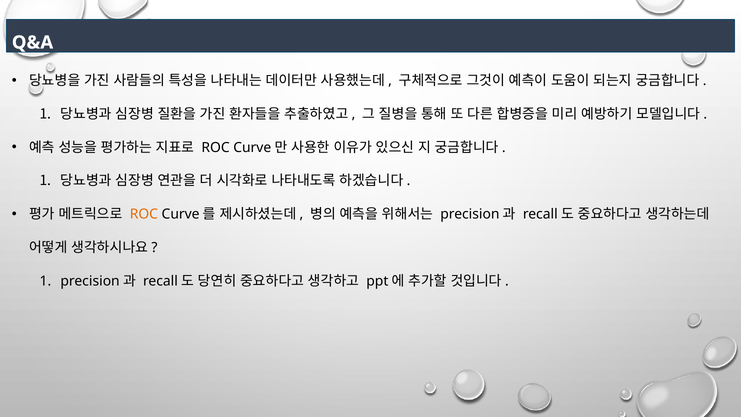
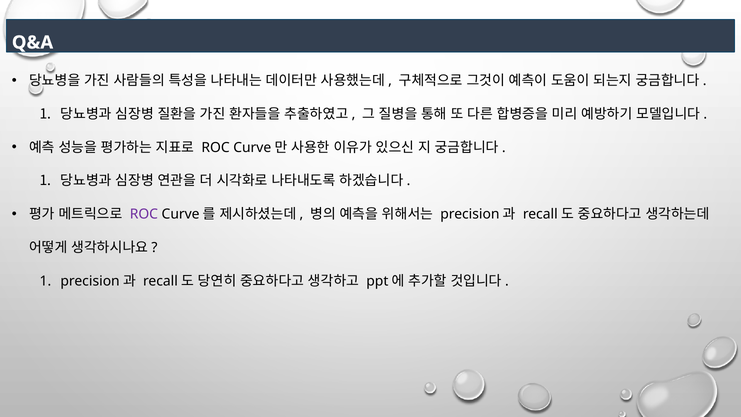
ROC at (144, 214) colour: orange -> purple
